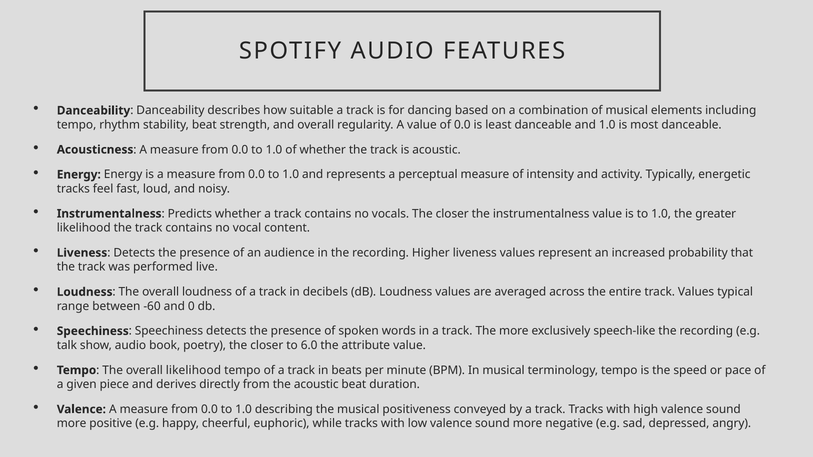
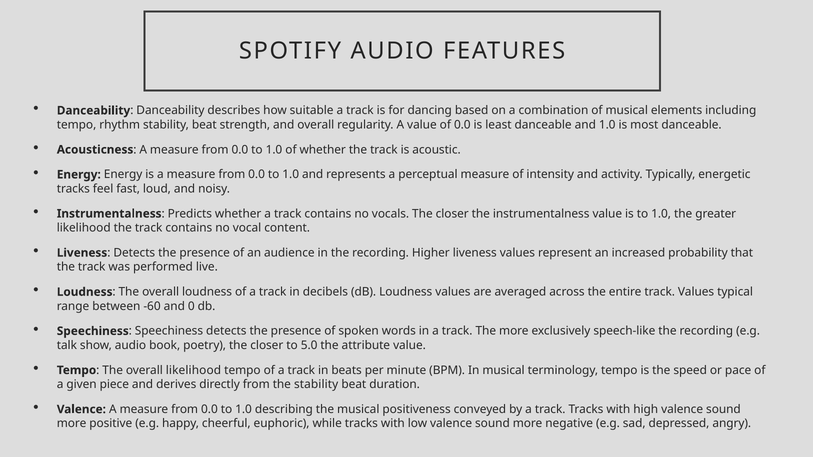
6.0: 6.0 -> 5.0
the acoustic: acoustic -> stability
